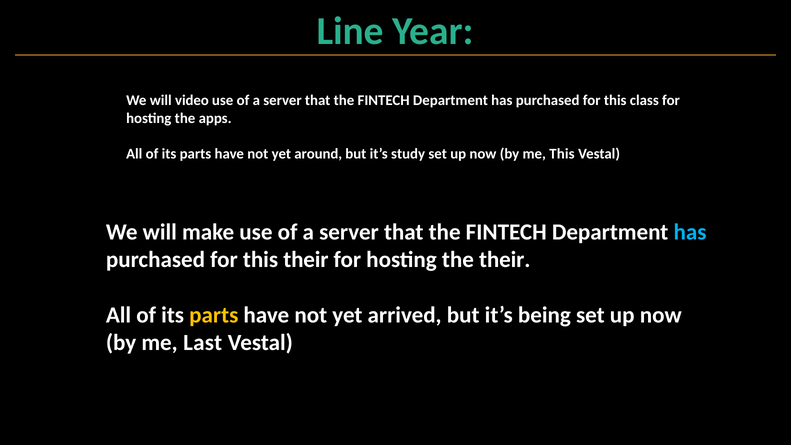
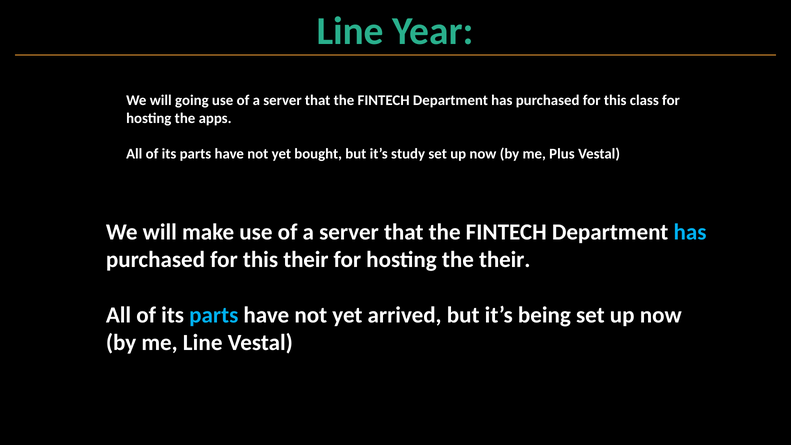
video: video -> going
around: around -> bought
me This: This -> Plus
parts at (214, 315) colour: yellow -> light blue
me Last: Last -> Line
